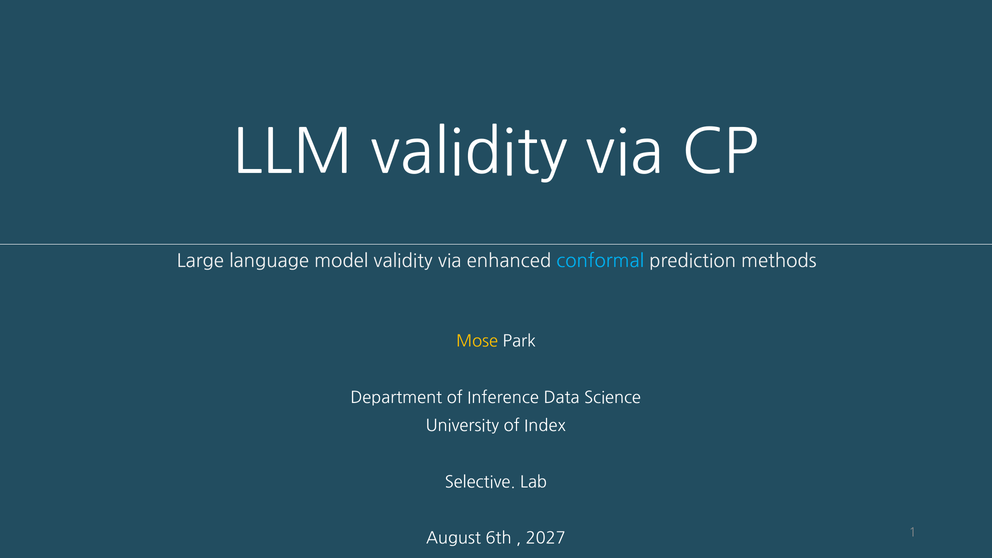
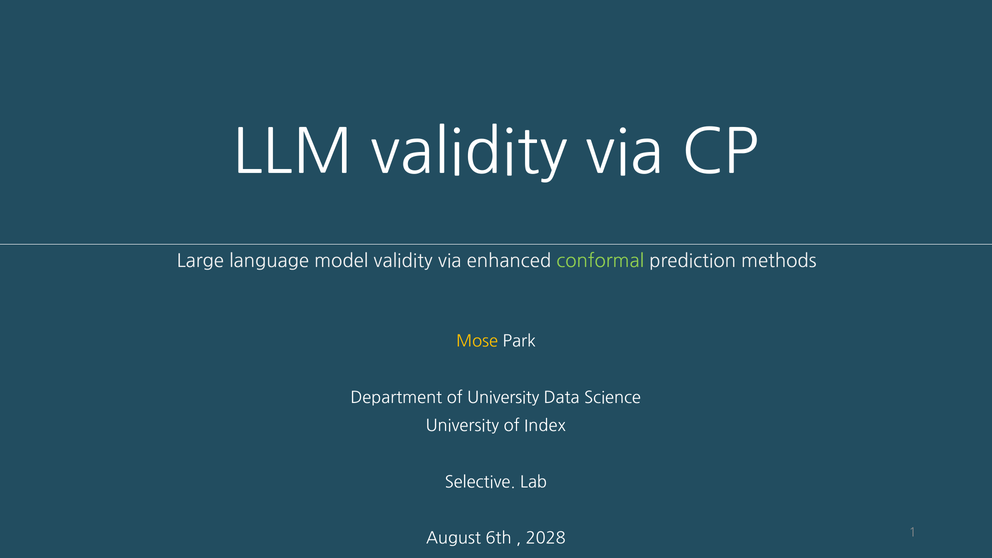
conformal colour: light blue -> light green
of Inference: Inference -> University
2027: 2027 -> 2028
